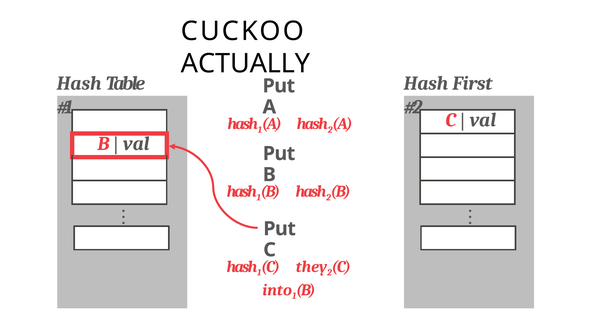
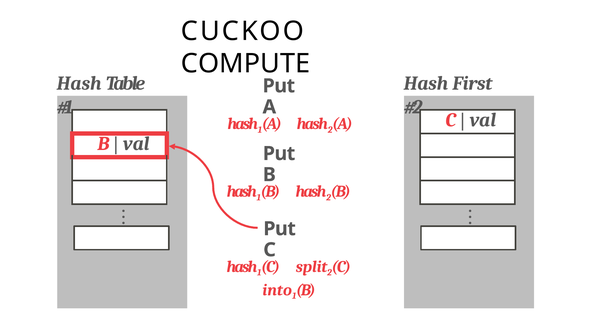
ACTUALLY: ACTUALLY -> COMPUTE
they: they -> split
